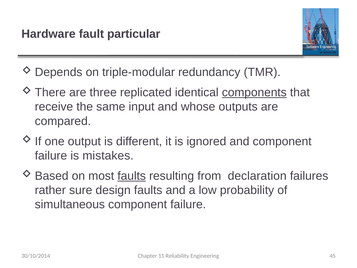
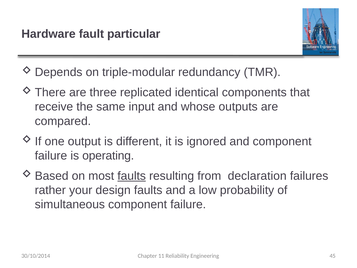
components underline: present -> none
mistakes: mistakes -> operating
sure: sure -> your
